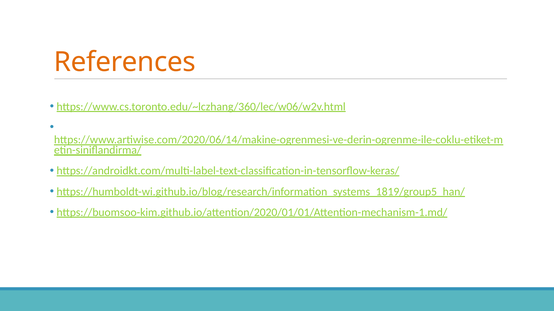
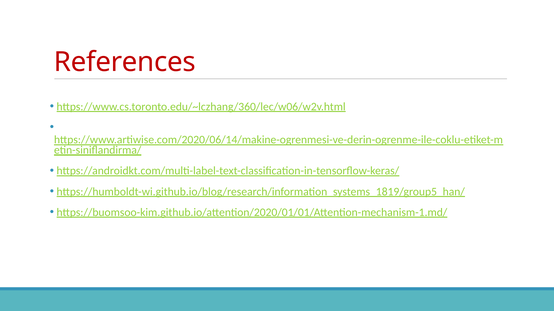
References colour: orange -> red
